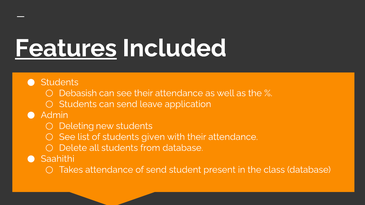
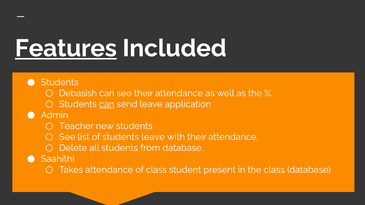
can at (107, 104) underline: none -> present
Deleting: Deleting -> Teacher
students given: given -> leave
of send: send -> class
